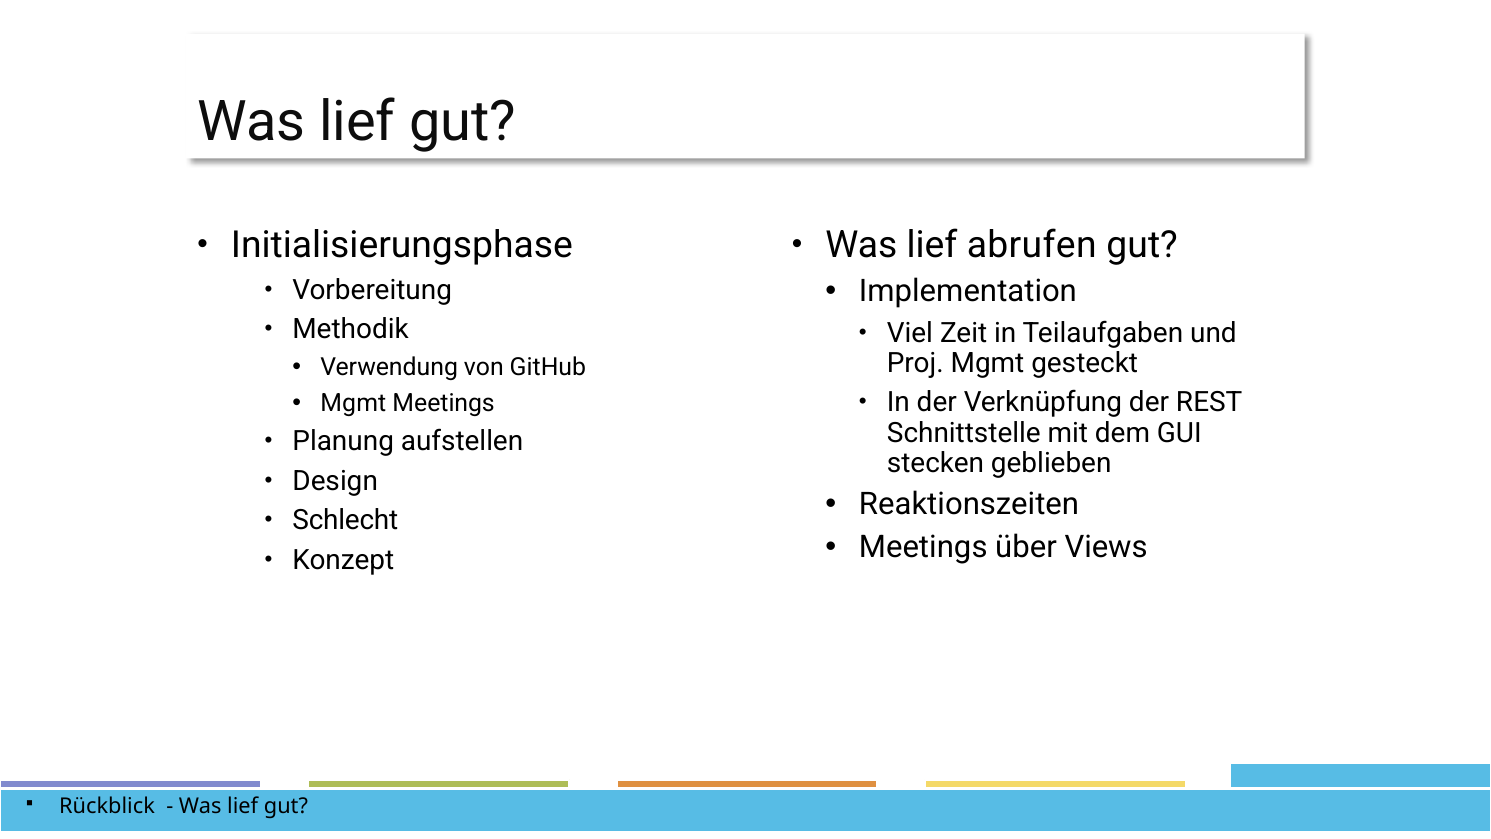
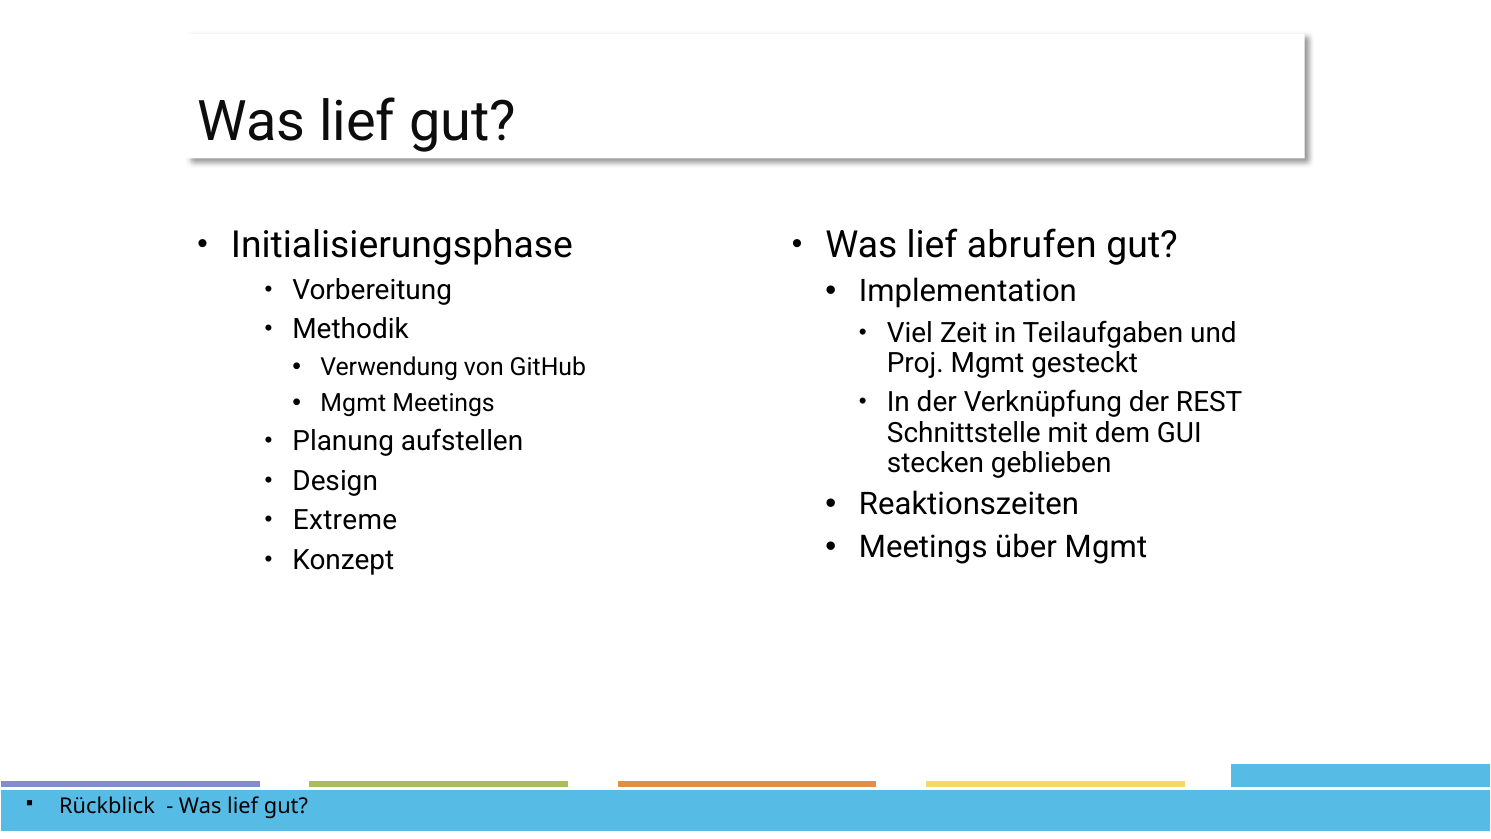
Schlecht: Schlecht -> Extreme
über Views: Views -> Mgmt
